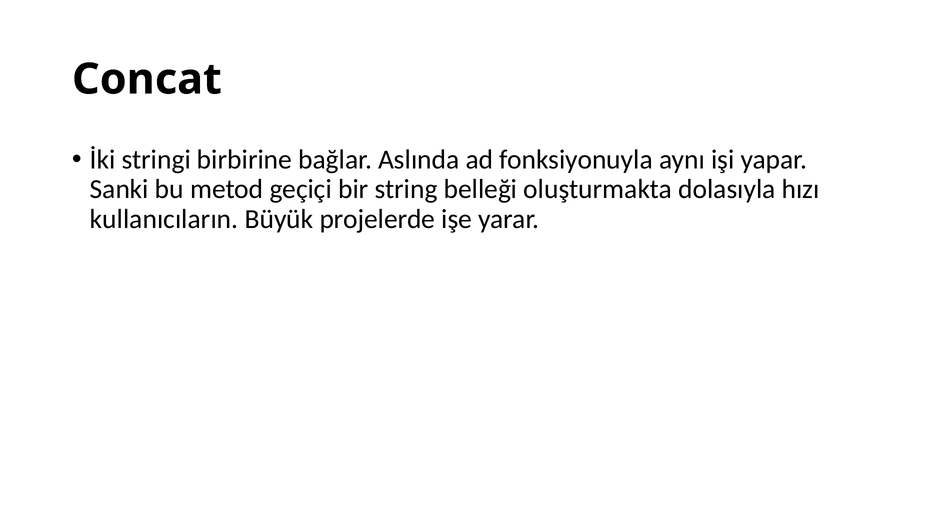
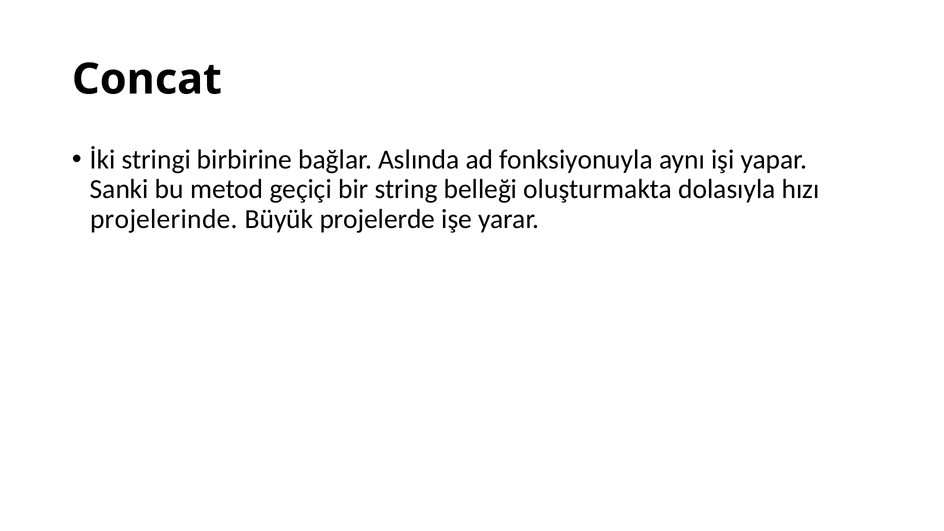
kullanıcıların: kullanıcıların -> projelerinde
